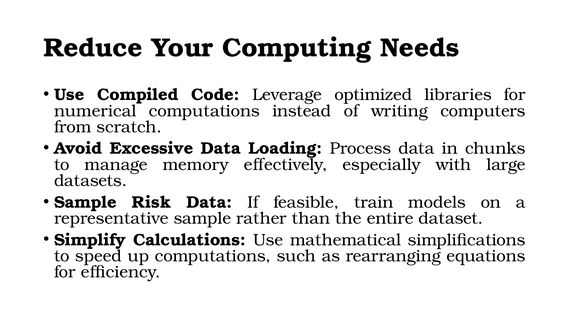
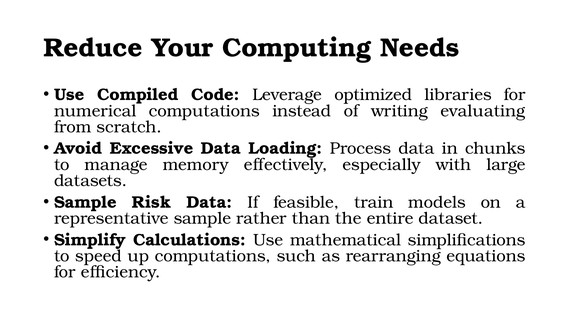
computers: computers -> evaluating
